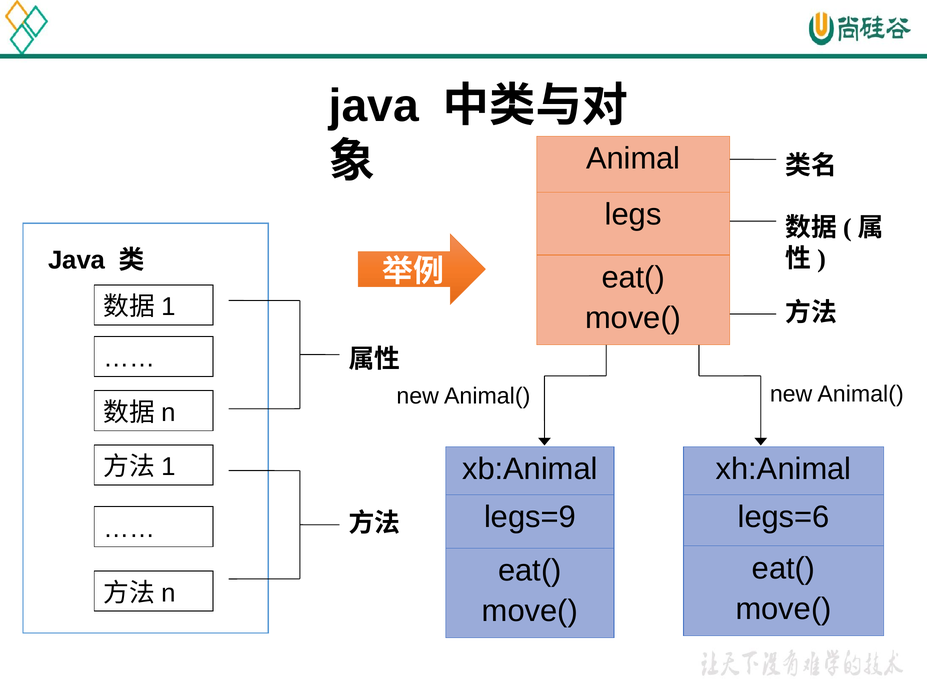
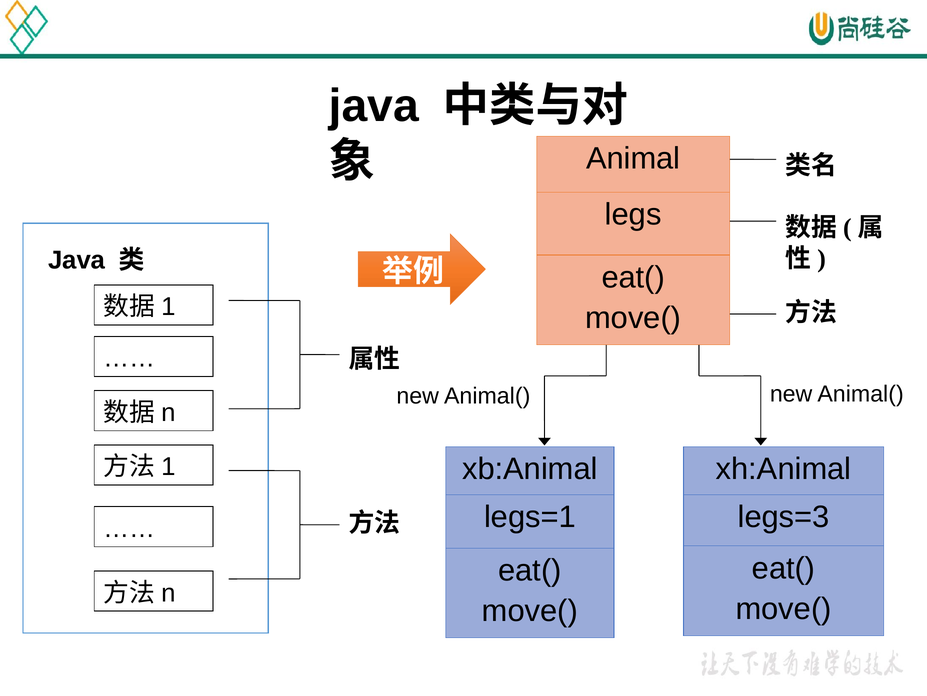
legs=9: legs=9 -> legs=1
legs=6: legs=6 -> legs=3
